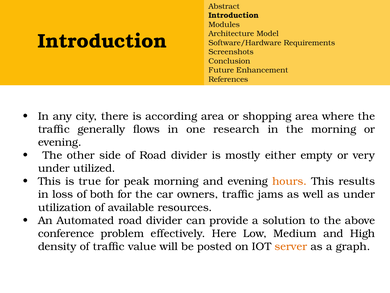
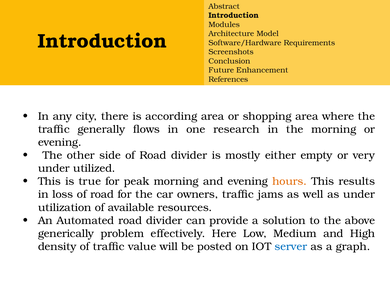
loss of both: both -> road
conference: conference -> generically
server colour: orange -> blue
